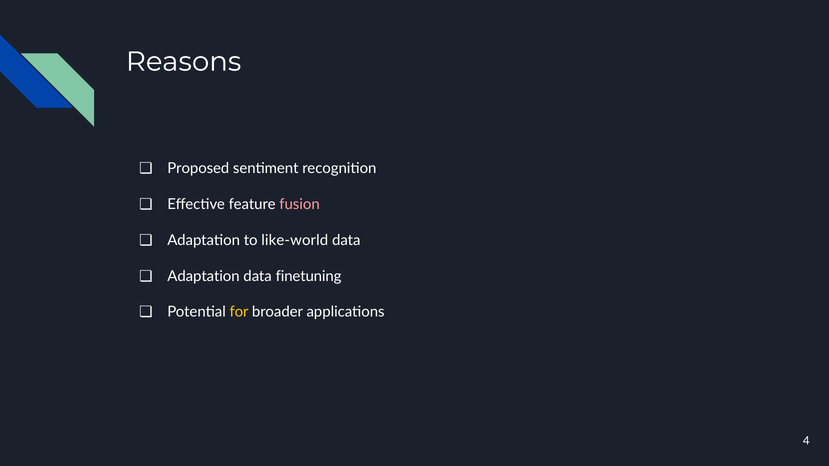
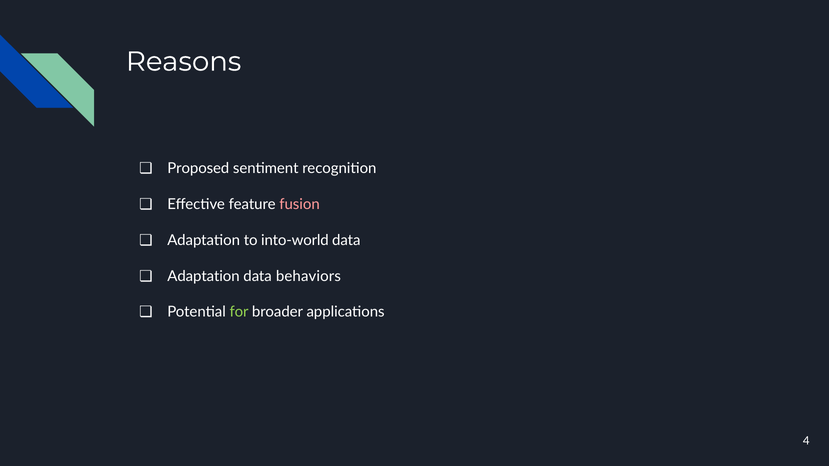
like-world: like-world -> into-world
finetuning: finetuning -> behaviors
for colour: yellow -> light green
